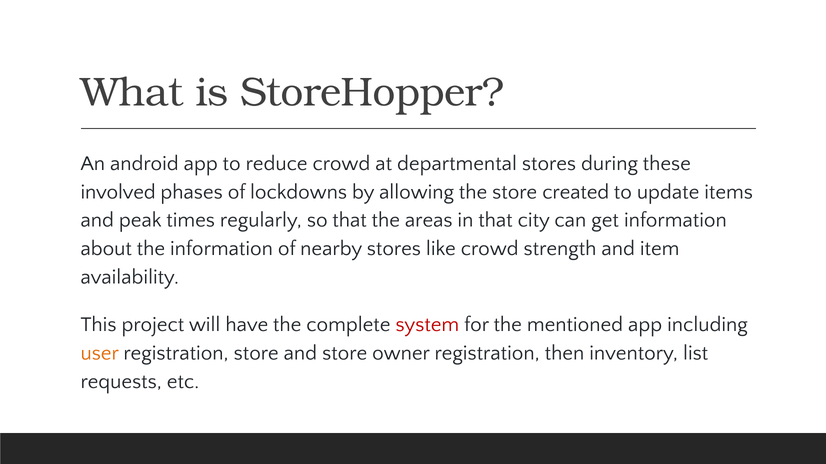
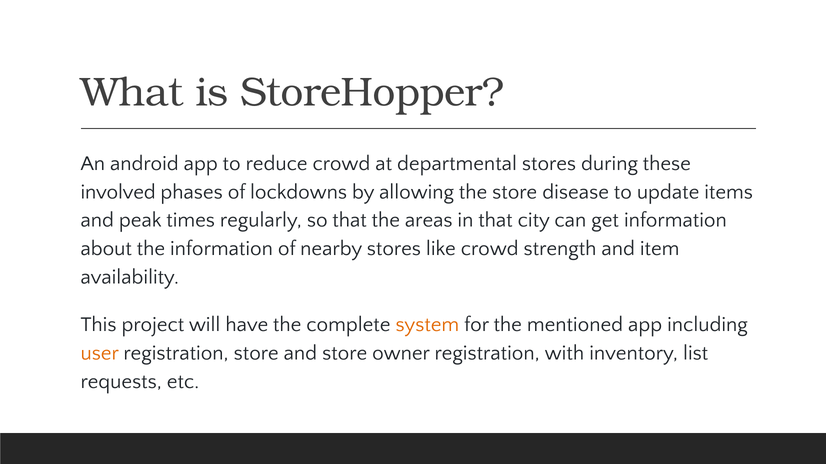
created: created -> disease
system colour: red -> orange
then: then -> with
